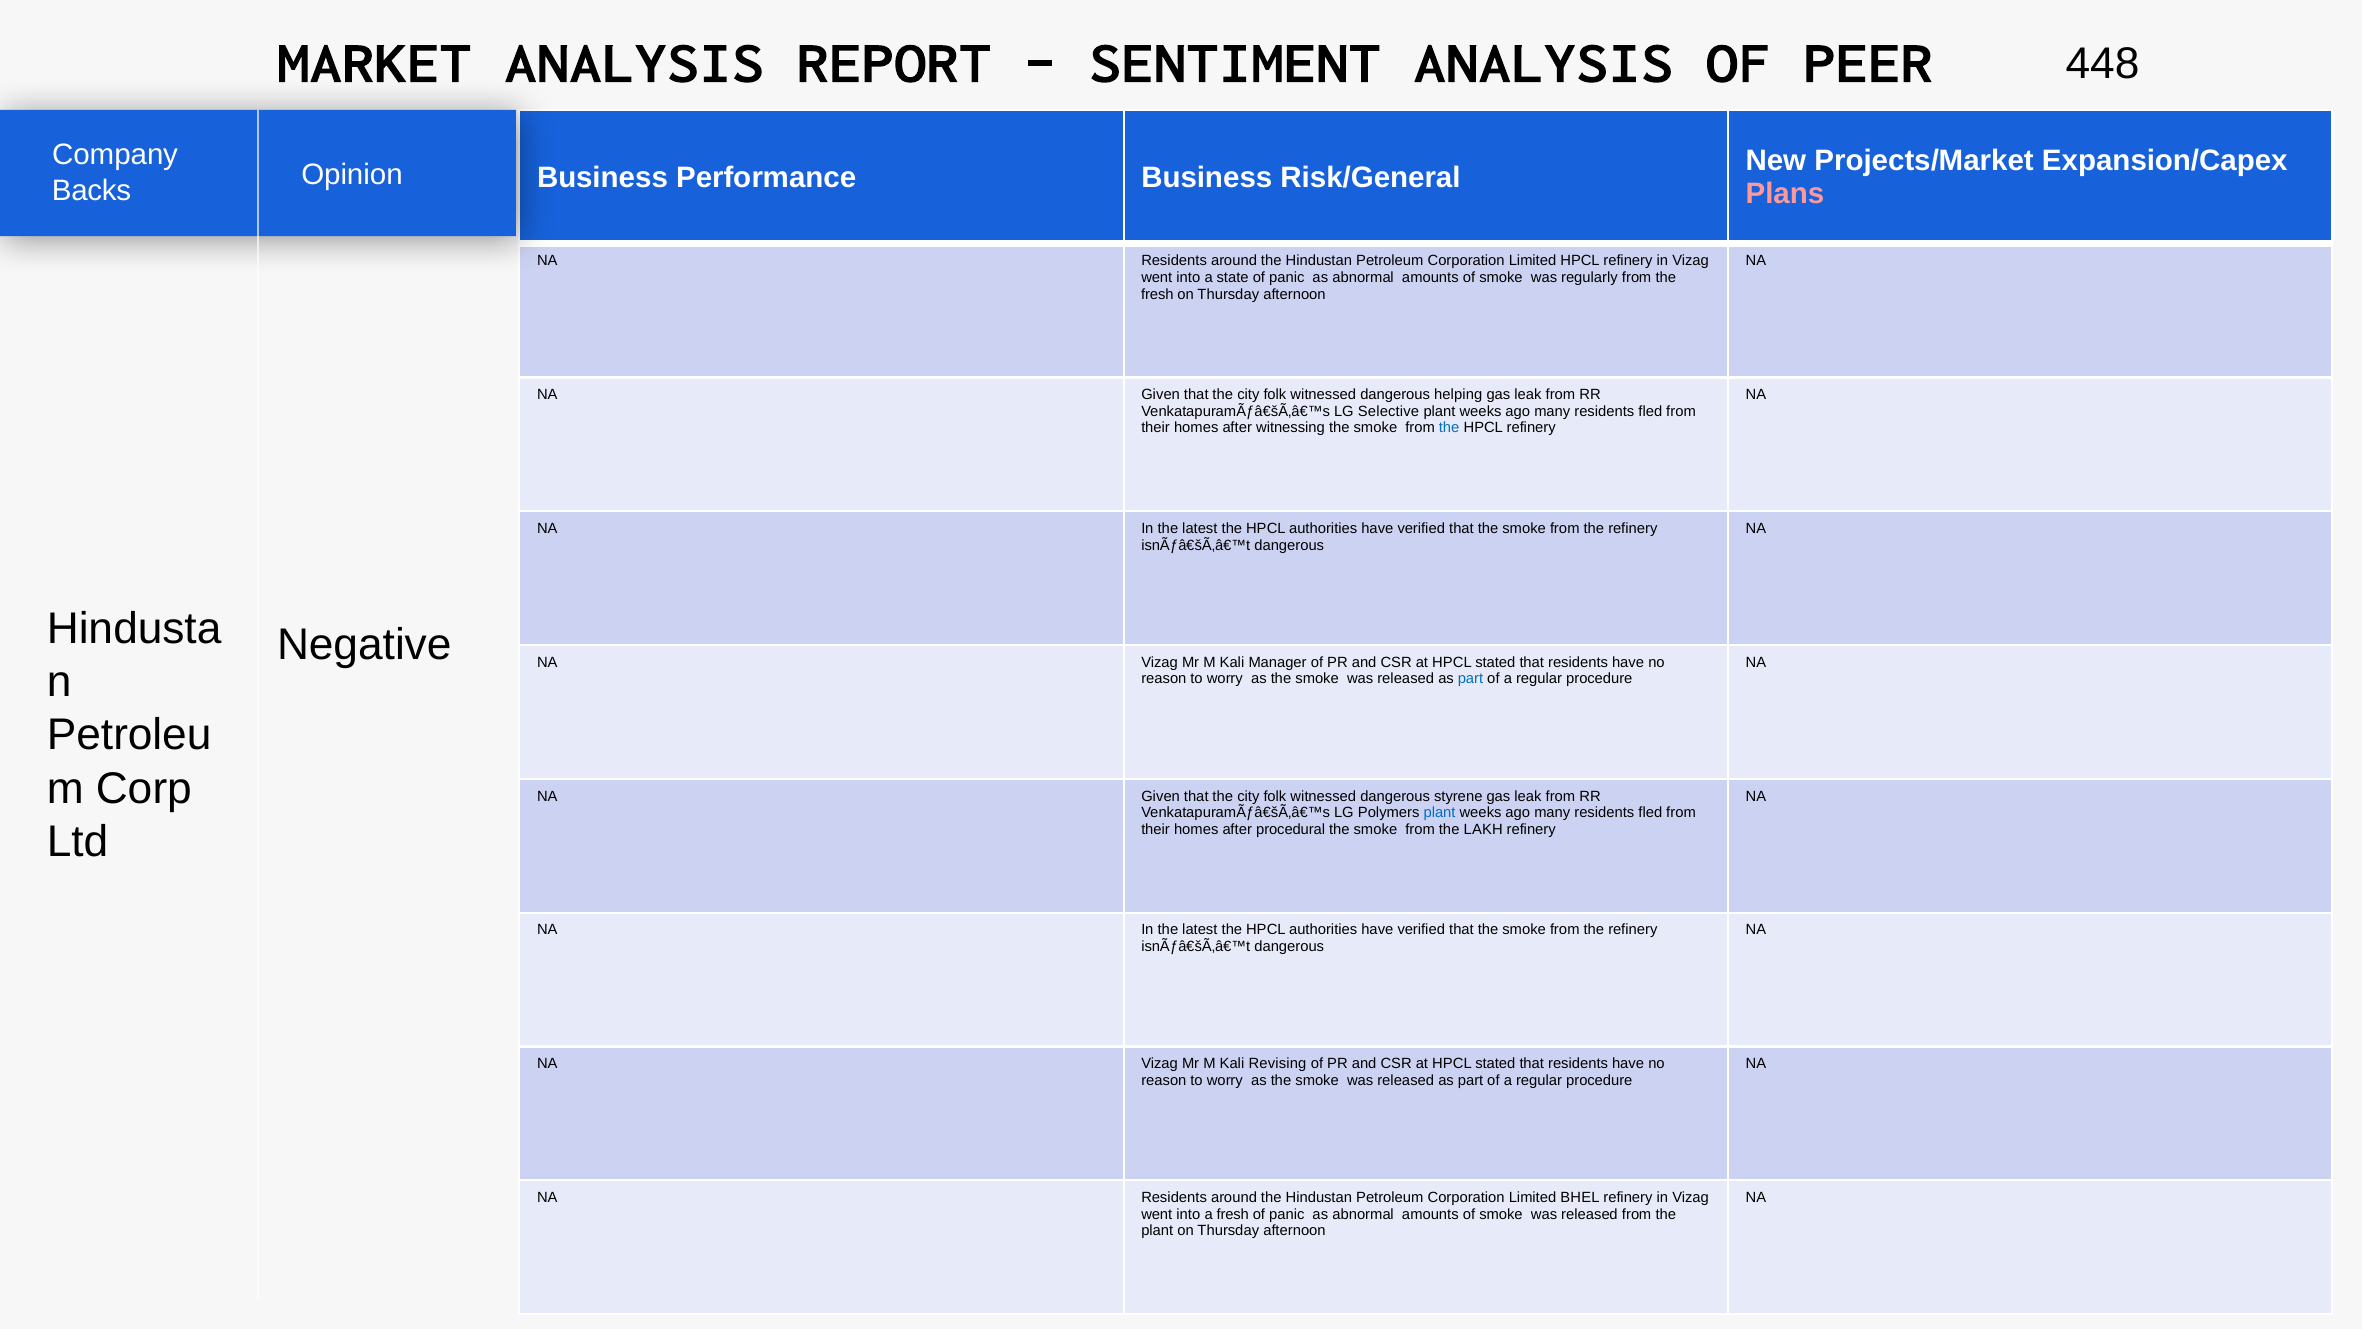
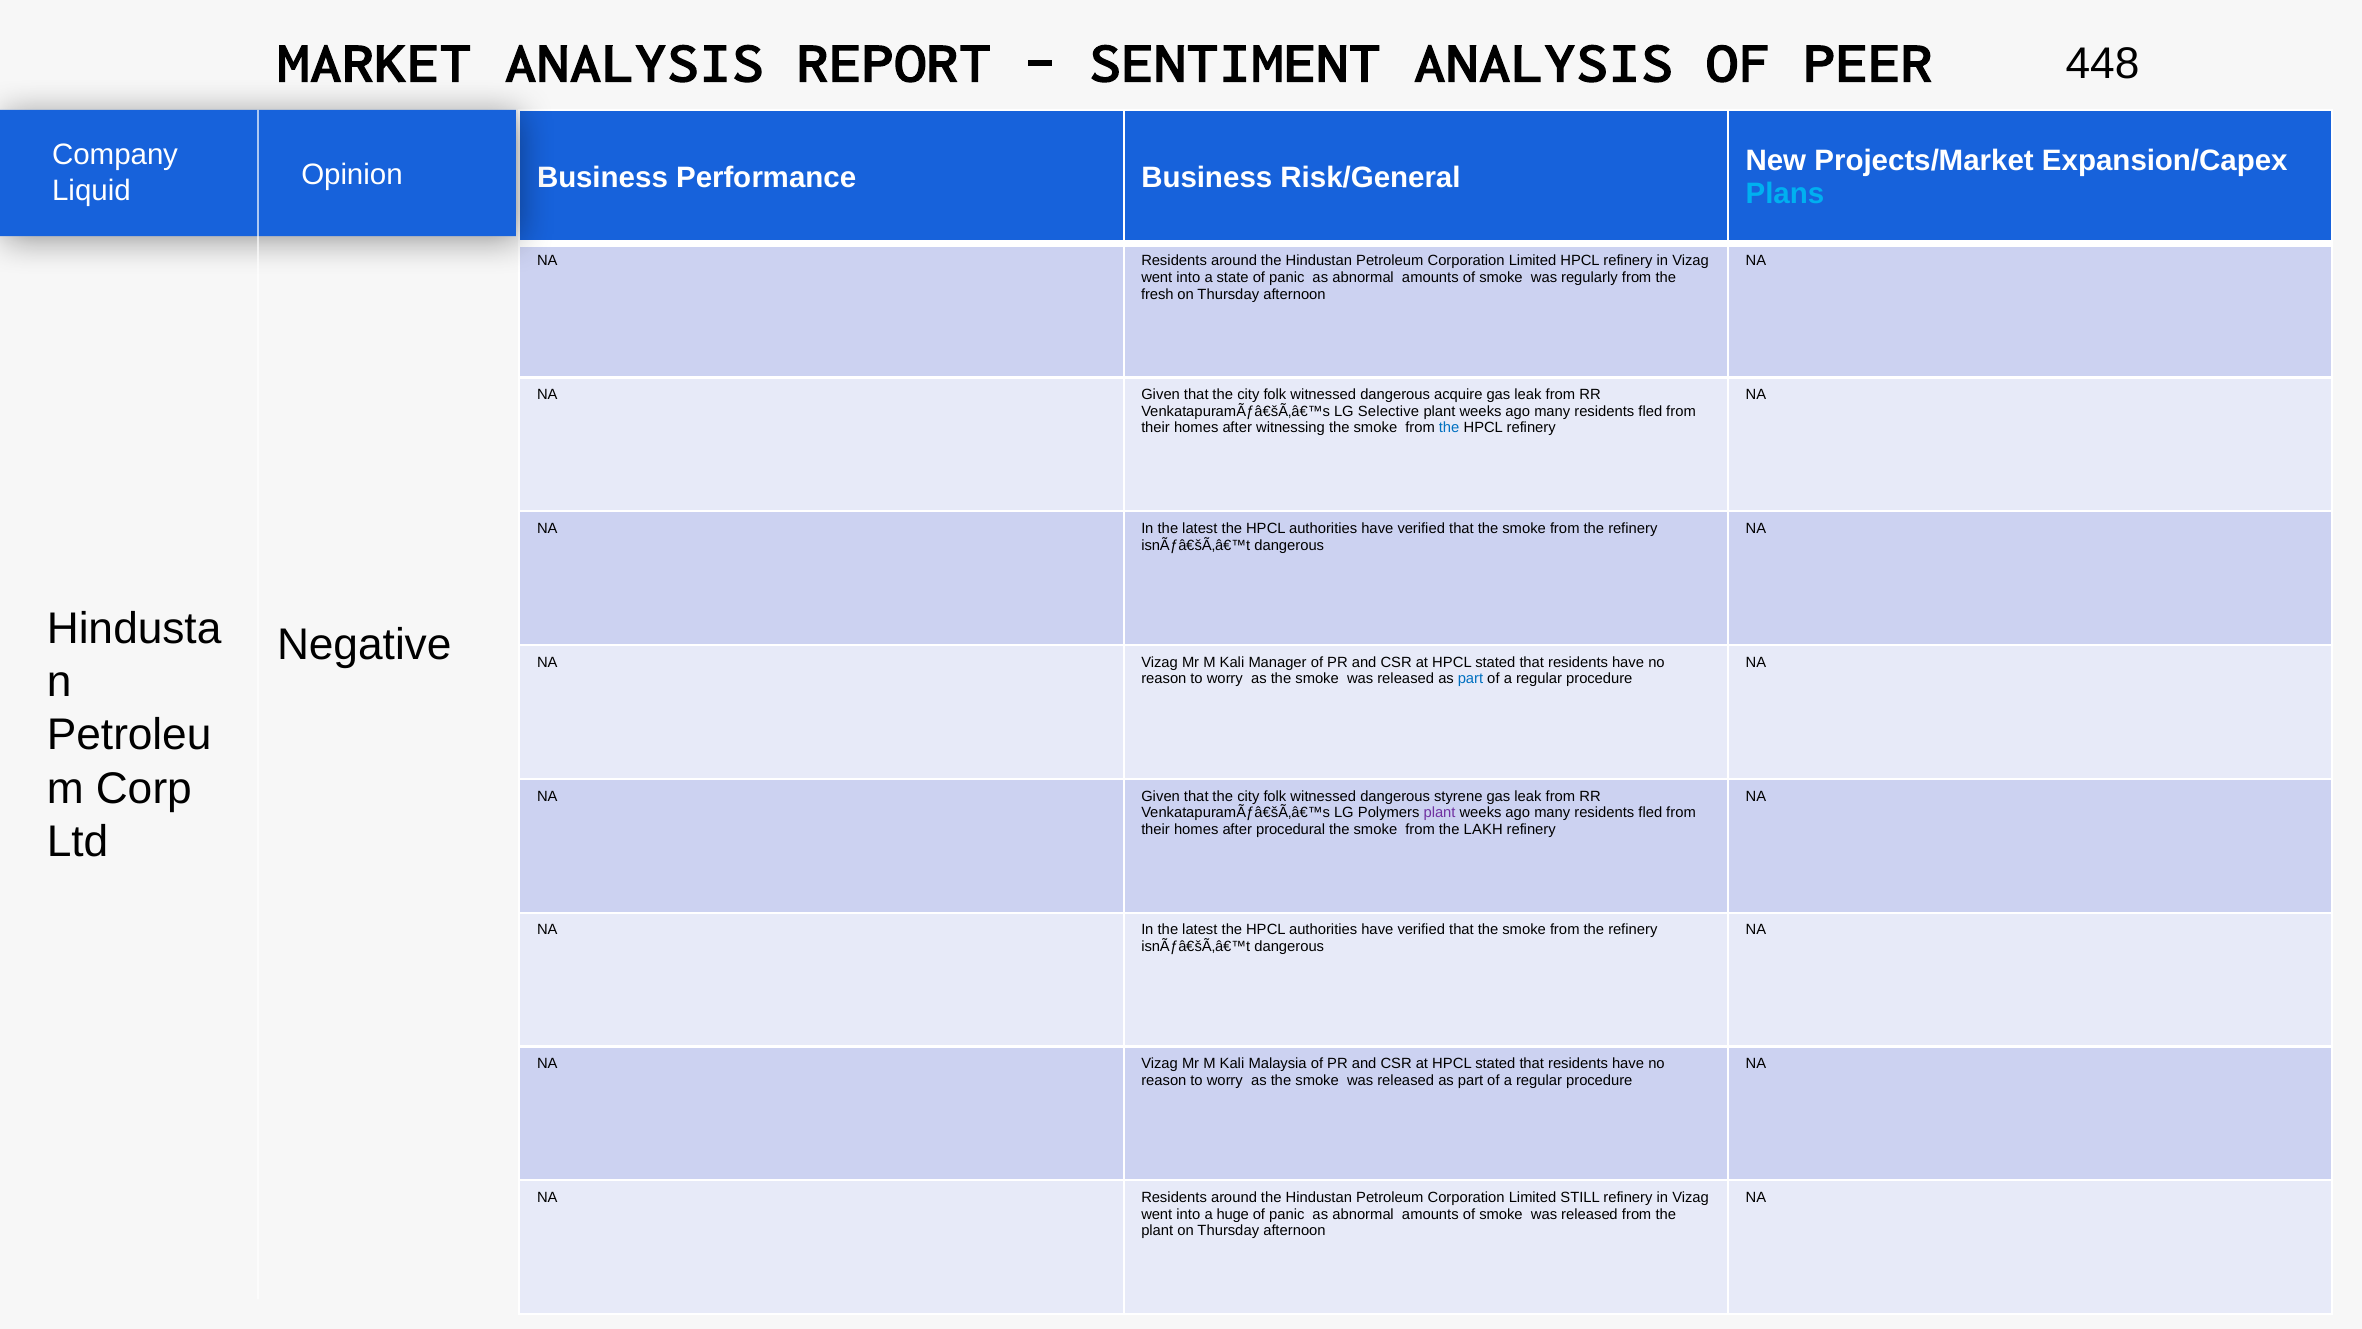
Backs: Backs -> Liquid
Plans colour: pink -> light blue
helping: helping -> acquire
plant at (1440, 813) colour: blue -> purple
Revising: Revising -> Malaysia
BHEL: BHEL -> STILL
a fresh: fresh -> huge
